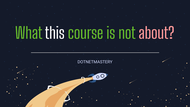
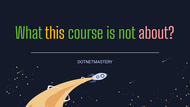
this colour: white -> yellow
